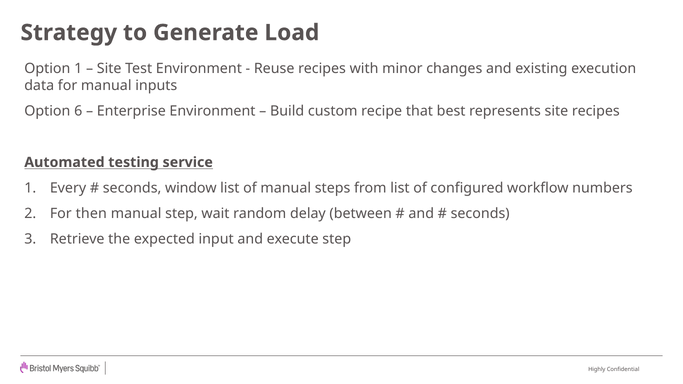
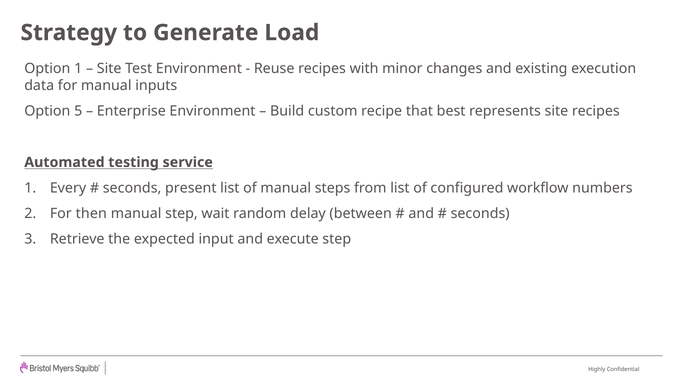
6: 6 -> 5
window: window -> present
